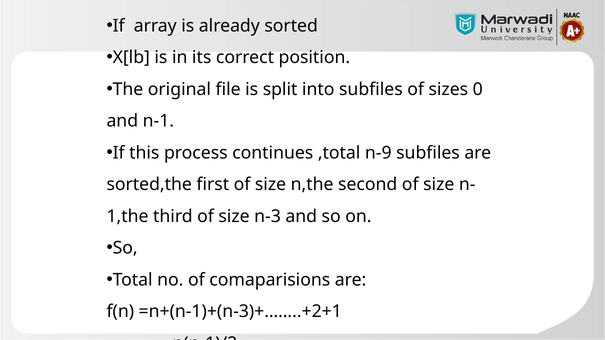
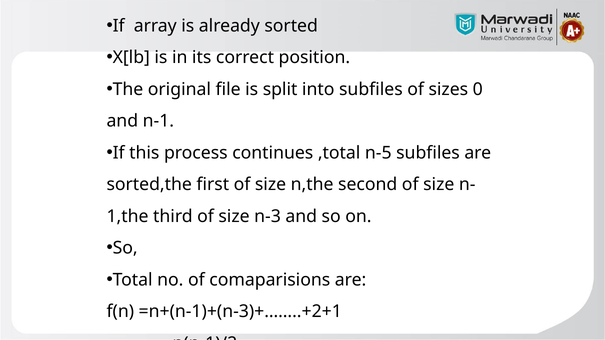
n-9: n-9 -> n-5
